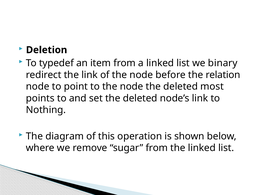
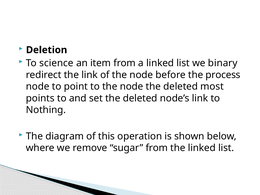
typedef: typedef -> science
relation: relation -> process
